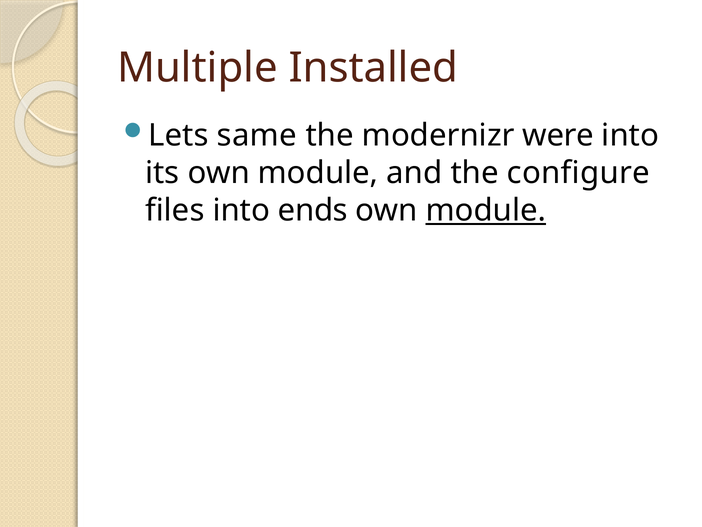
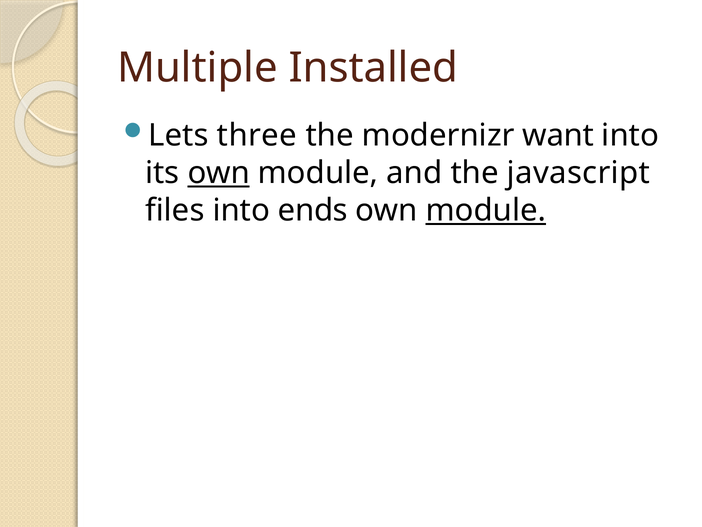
same: same -> three
were: were -> want
own at (219, 173) underline: none -> present
configure: configure -> javascript
